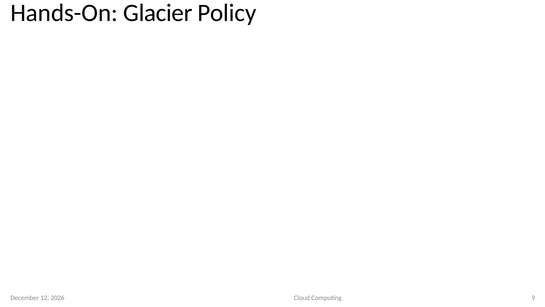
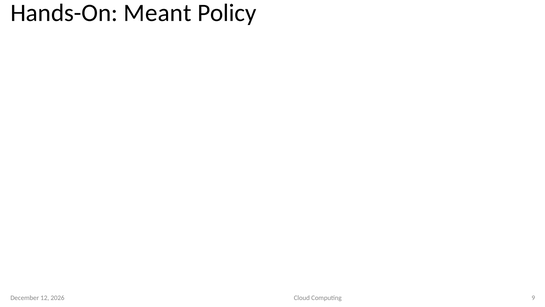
Glacier: Glacier -> Meant
